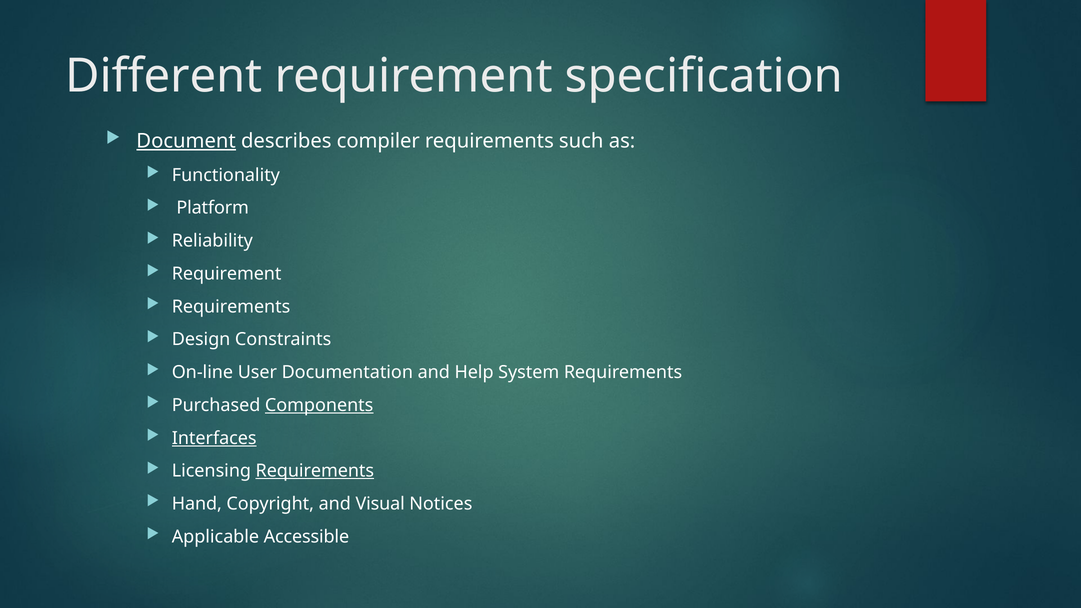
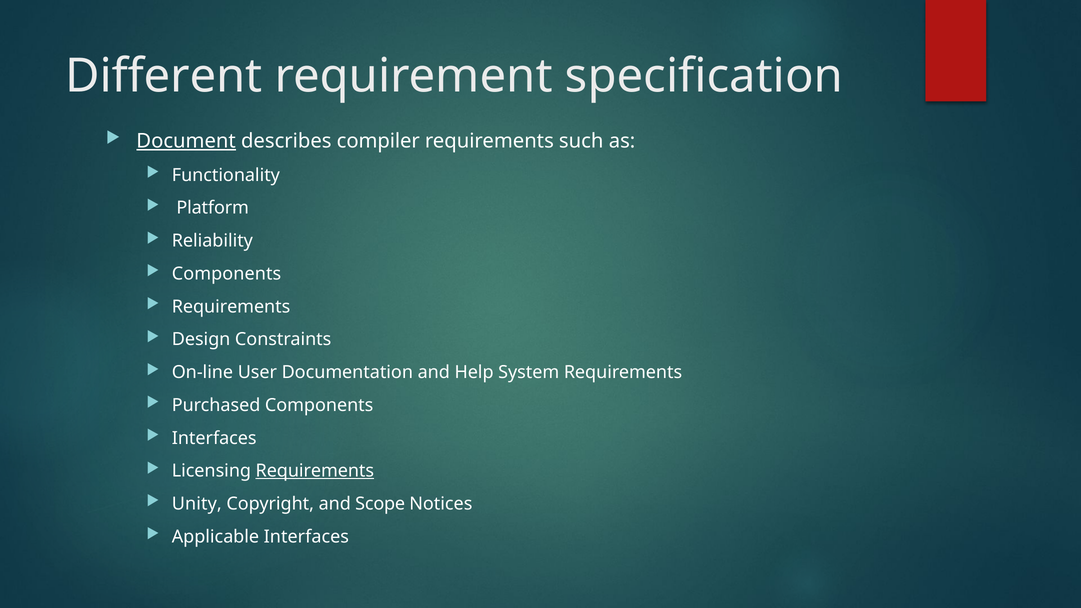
Requirement at (227, 274): Requirement -> Components
Components at (319, 405) underline: present -> none
Interfaces at (214, 438) underline: present -> none
Hand: Hand -> Unity
Visual: Visual -> Scope
Applicable Accessible: Accessible -> Interfaces
